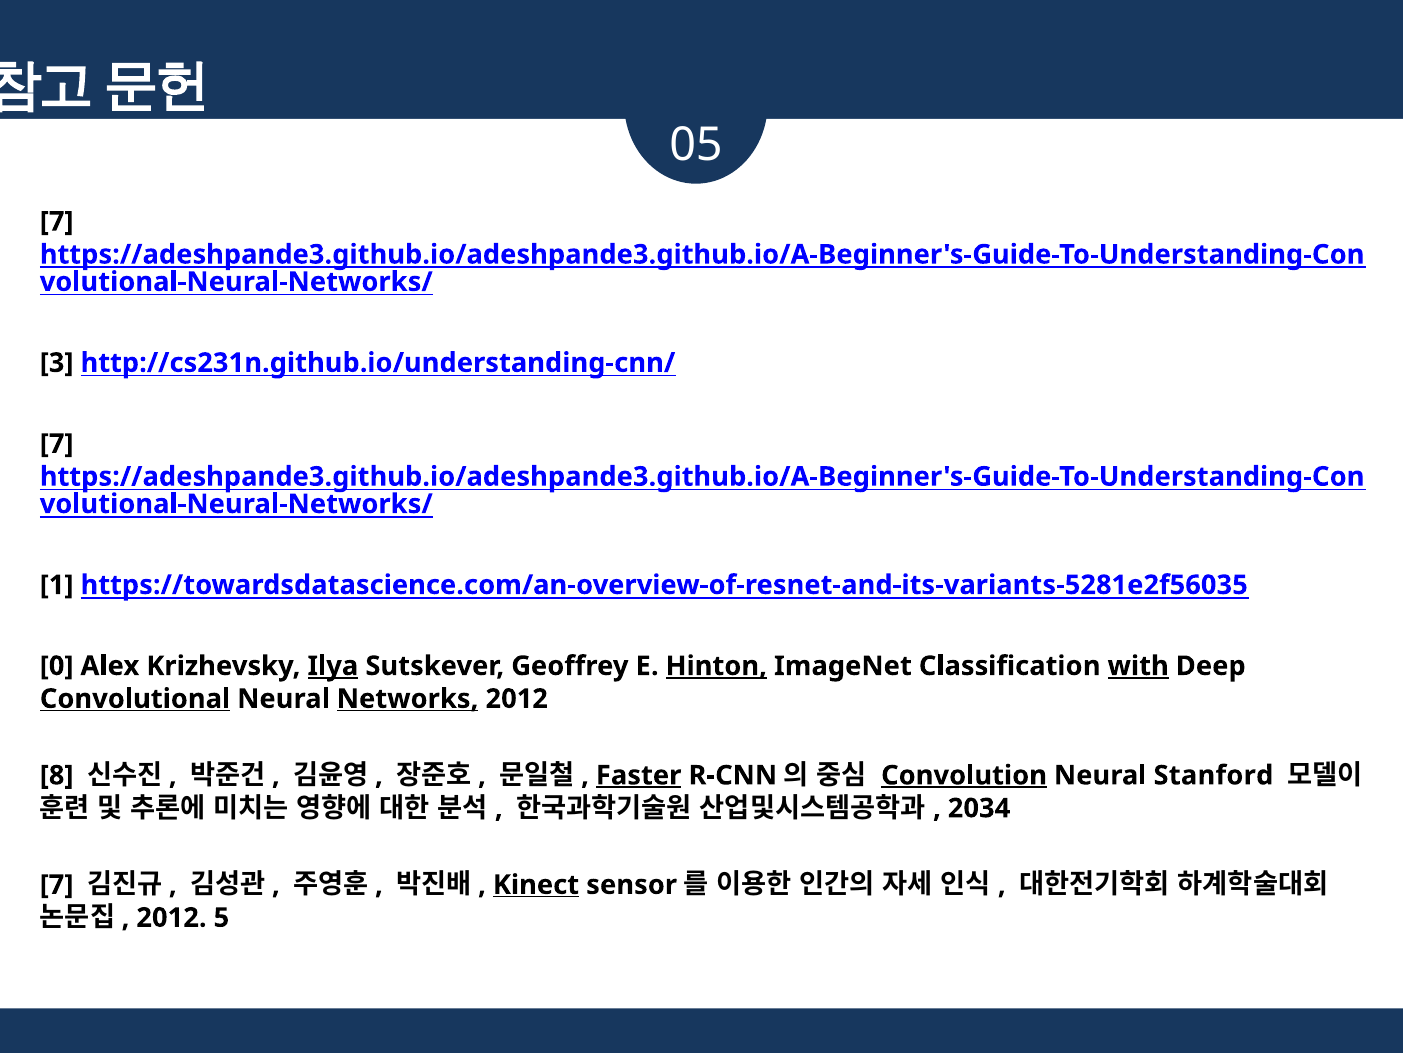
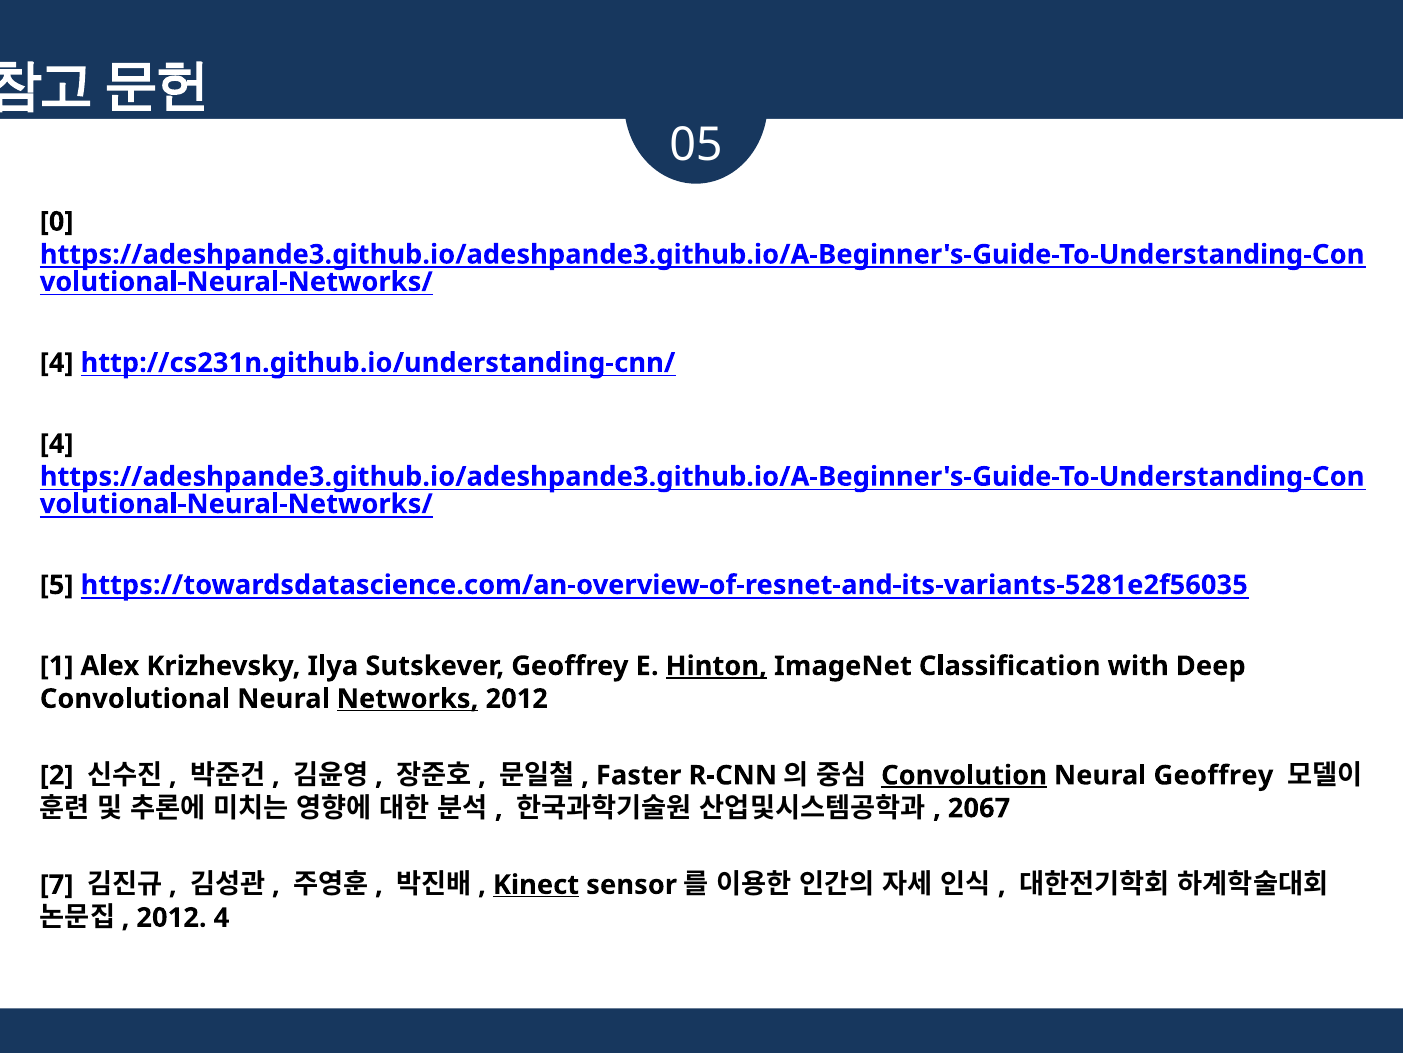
7 at (57, 222): 7 -> 0
3 at (57, 363): 3 -> 4
7 at (57, 444): 7 -> 4
1: 1 -> 5
0: 0 -> 1
Ilya underline: present -> none
with underline: present -> none
Convolutional underline: present -> none
8: 8 -> 2
Faster underline: present -> none
Neural Stanford: Stanford -> Geoffrey
2034: 2034 -> 2067
2012 5: 5 -> 4
